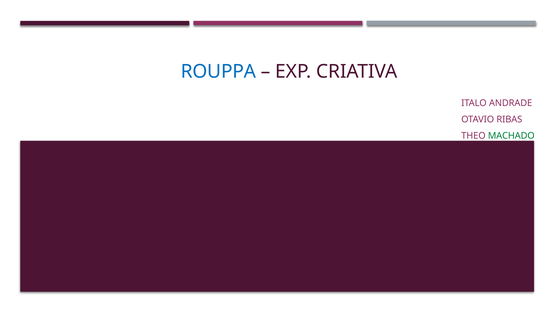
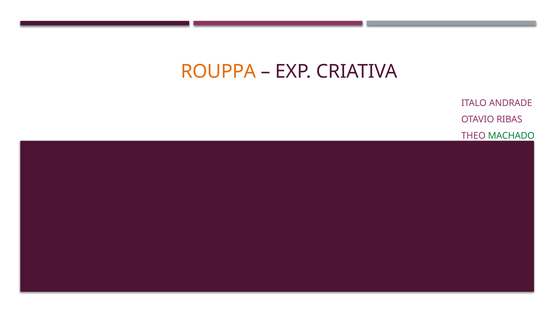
ROUPPA colour: blue -> orange
